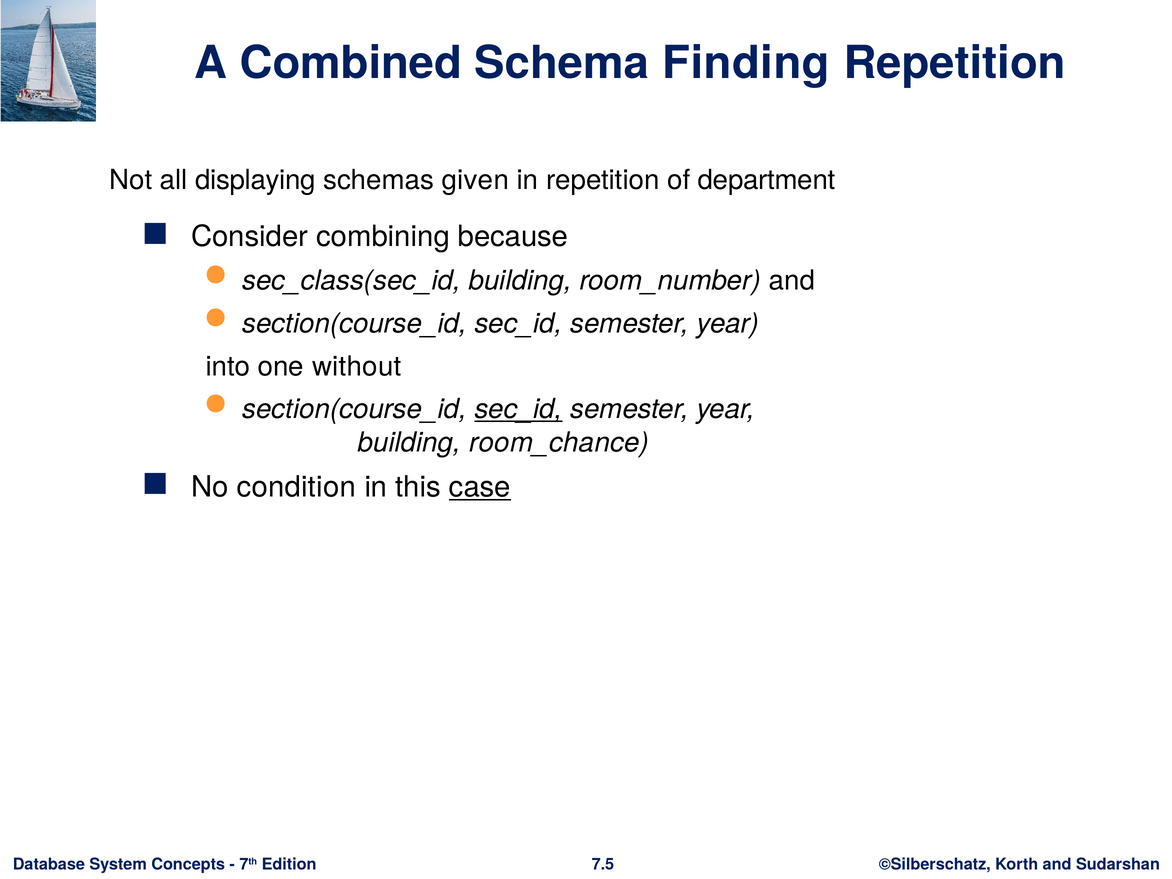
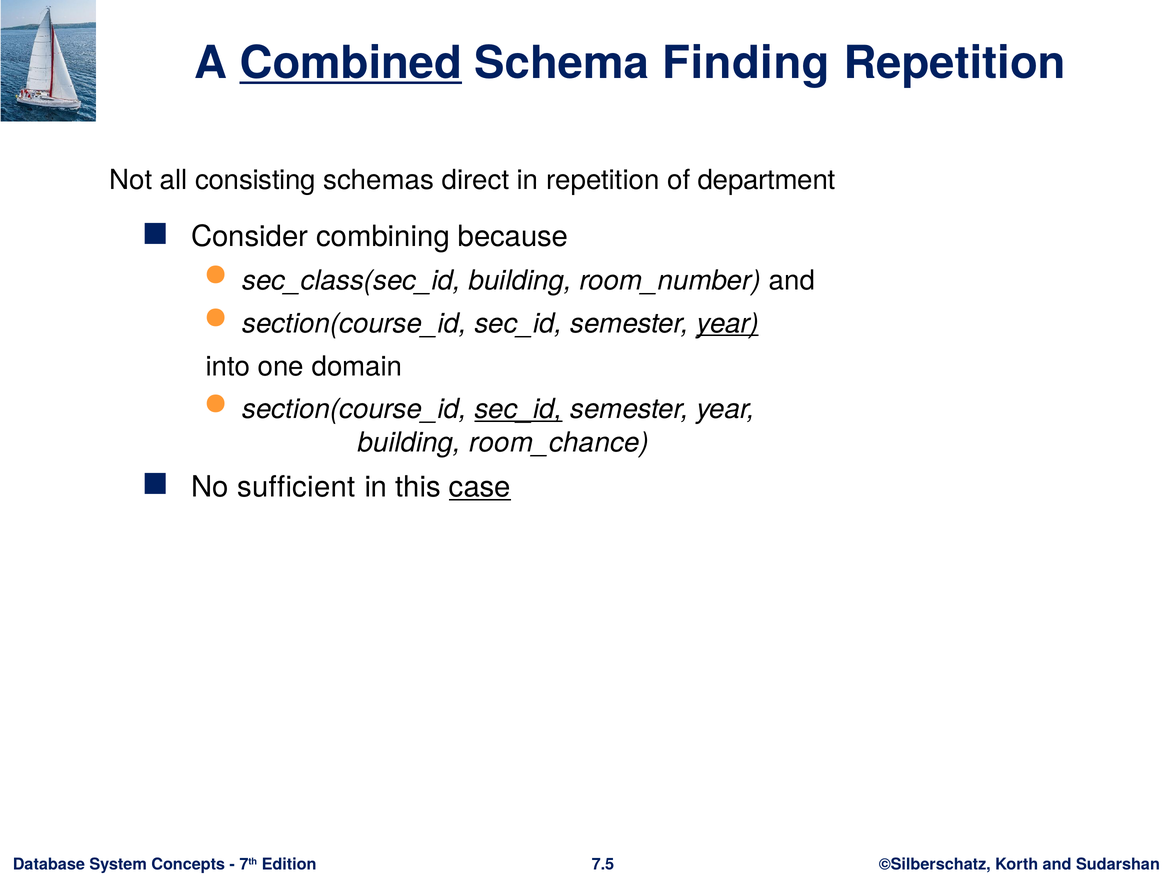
Combined underline: none -> present
displaying: displaying -> consisting
given: given -> direct
year at (728, 323) underline: none -> present
without: without -> domain
condition: condition -> sufficient
